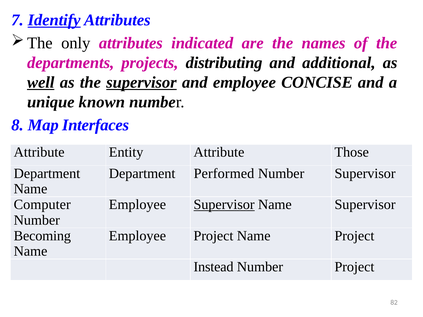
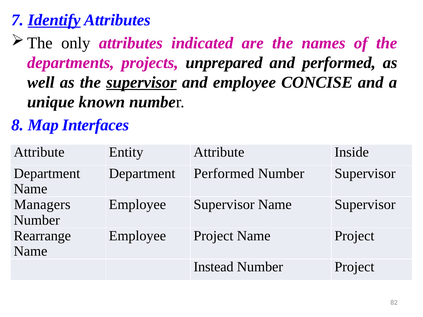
distributing: distributing -> unprepared
and additional: additional -> performed
well underline: present -> none
Those: Those -> Inside
Computer: Computer -> Managers
Supervisor at (224, 205) underline: present -> none
Becoming: Becoming -> Rearrange
